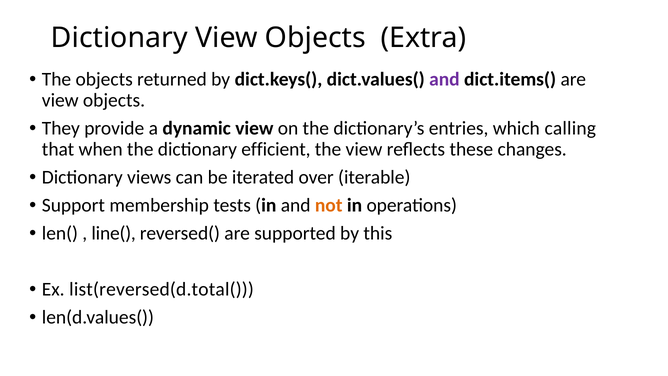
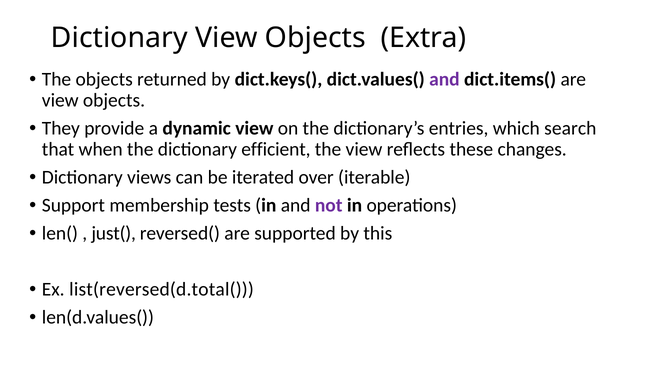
calling: calling -> search
not colour: orange -> purple
line(: line( -> just(
